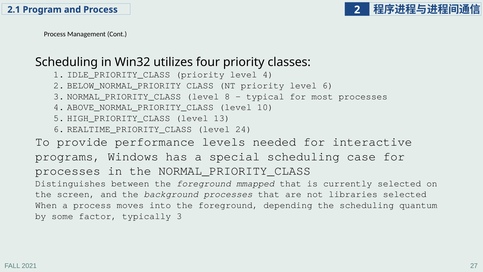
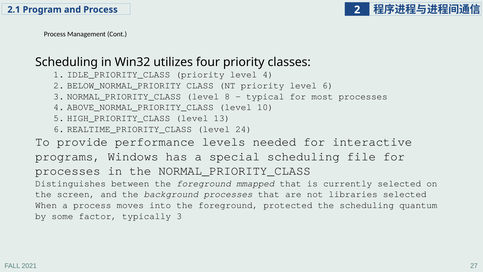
case: case -> file
depending: depending -> protected
